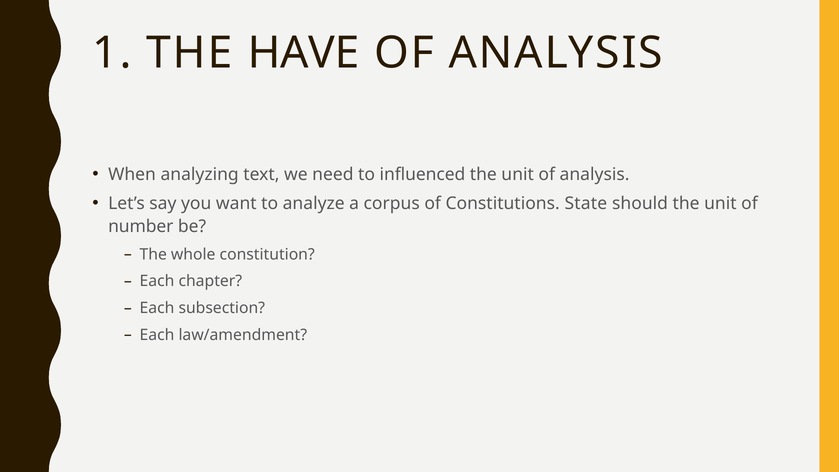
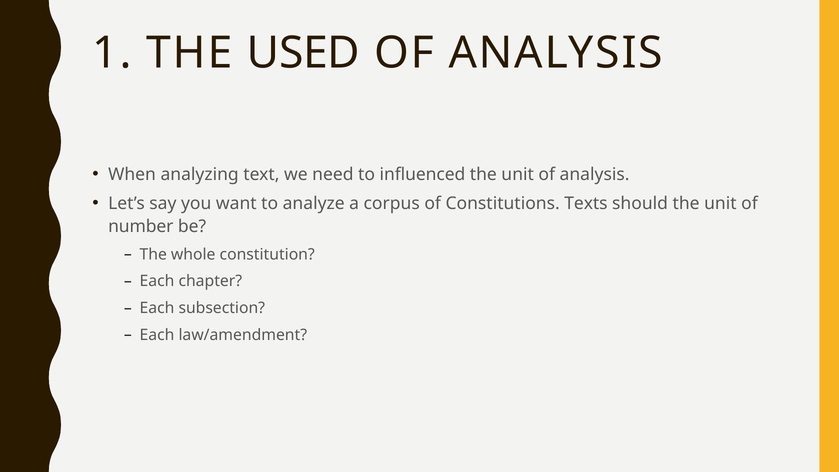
HAVE: HAVE -> USED
State: State -> Texts
